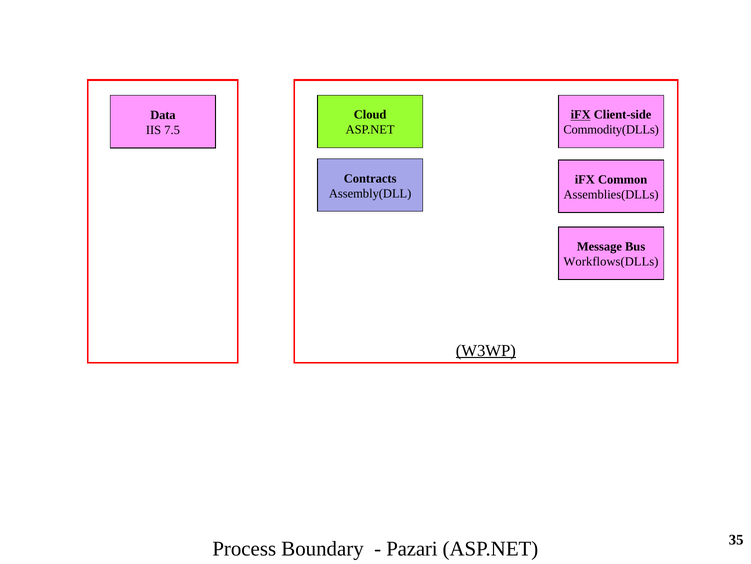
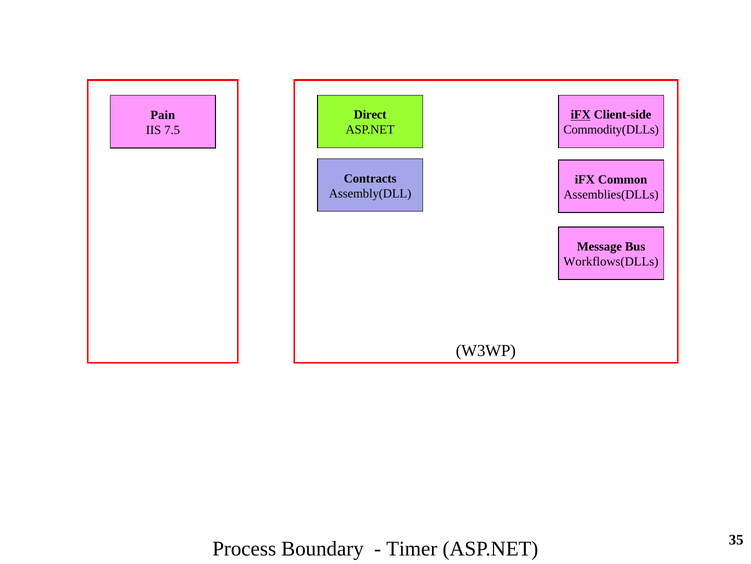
Cloud: Cloud -> Direct
Data: Data -> Pain
W3WP underline: present -> none
Pazari: Pazari -> Timer
